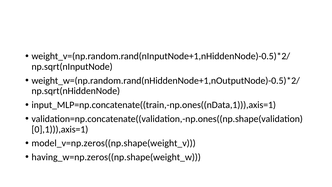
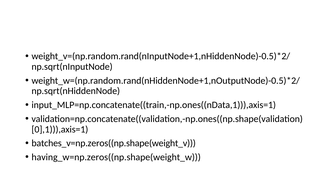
model_v=np.zeros((np.shape(weight_v: model_v=np.zeros((np.shape(weight_v -> batches_v=np.zeros((np.shape(weight_v
